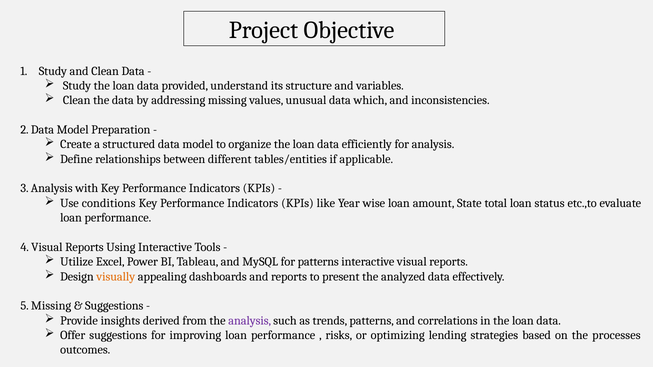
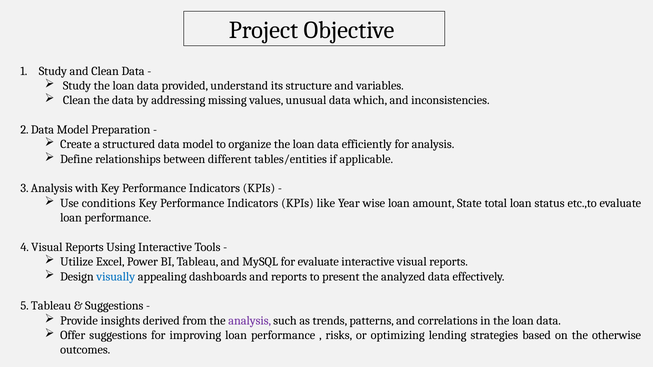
for patterns: patterns -> evaluate
visually colour: orange -> blue
5 Missing: Missing -> Tableau
processes: processes -> otherwise
